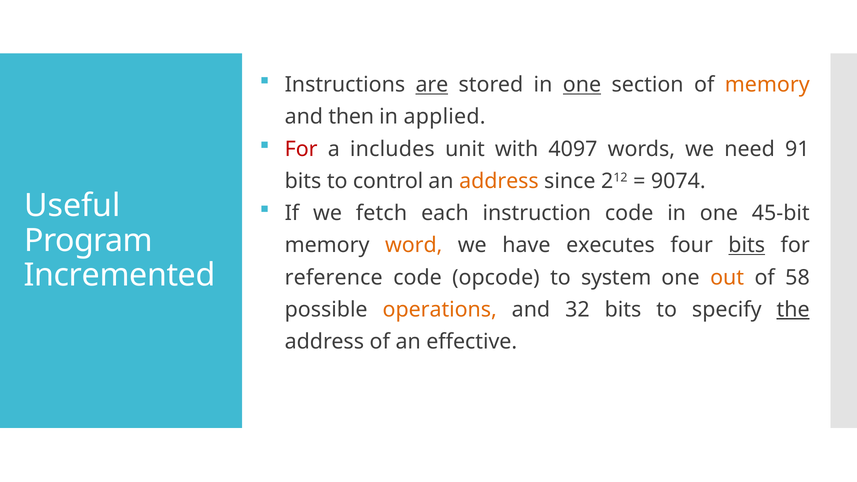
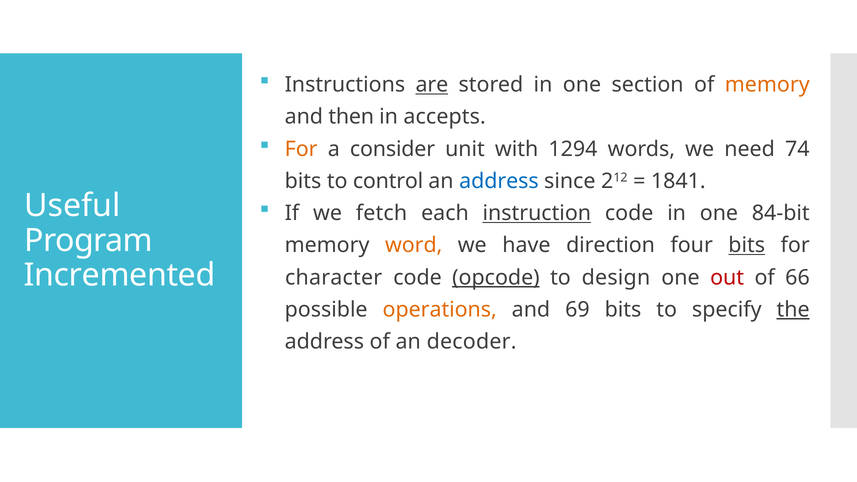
one at (582, 85) underline: present -> none
applied: applied -> accepts
For at (301, 149) colour: red -> orange
includes: includes -> consider
4097: 4097 -> 1294
91: 91 -> 74
address at (499, 181) colour: orange -> blue
9074: 9074 -> 1841
instruction underline: none -> present
45-bit: 45-bit -> 84-bit
executes: executes -> direction
reference: reference -> character
opcode underline: none -> present
system: system -> design
out colour: orange -> red
58: 58 -> 66
32: 32 -> 69
effective: effective -> decoder
